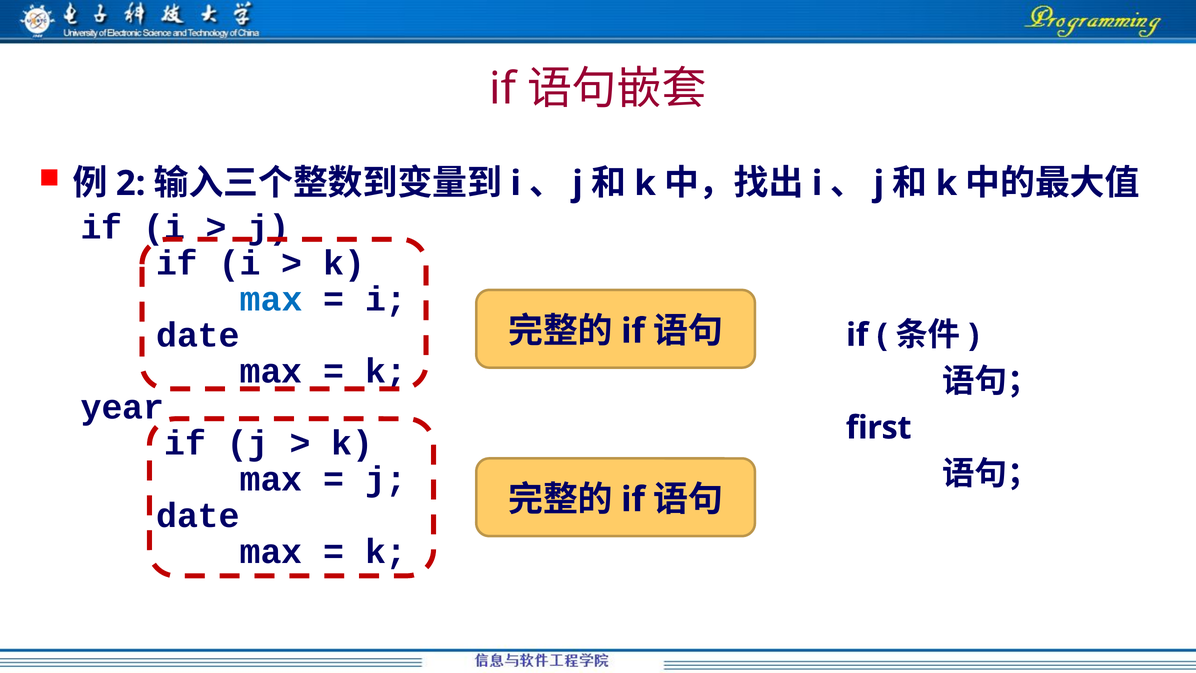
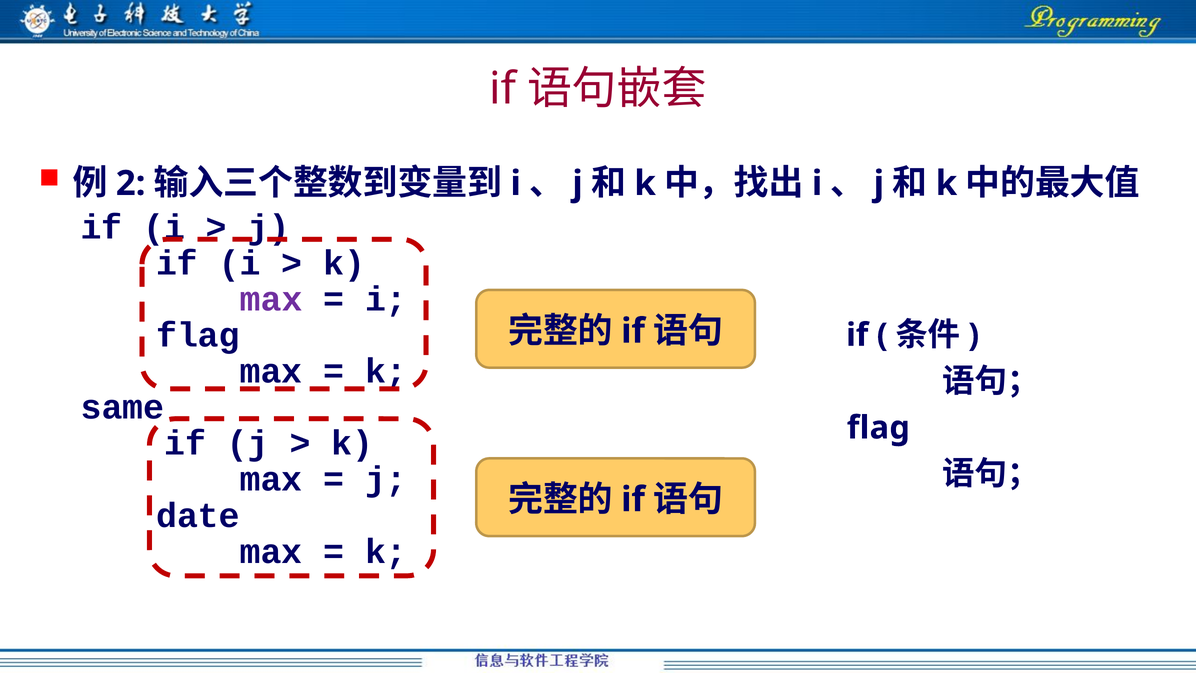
max at (271, 299) colour: blue -> purple
date at (198, 335): date -> flag
year: year -> same
first at (879, 428): first -> flag
